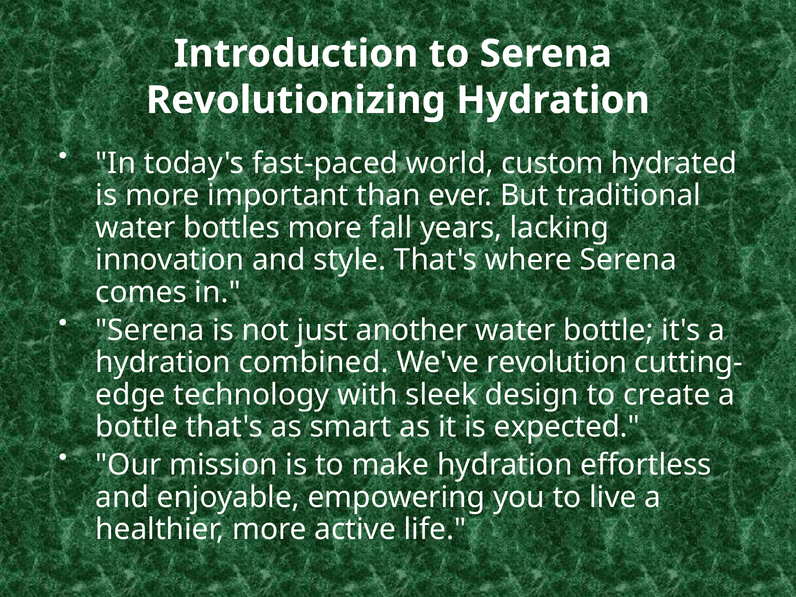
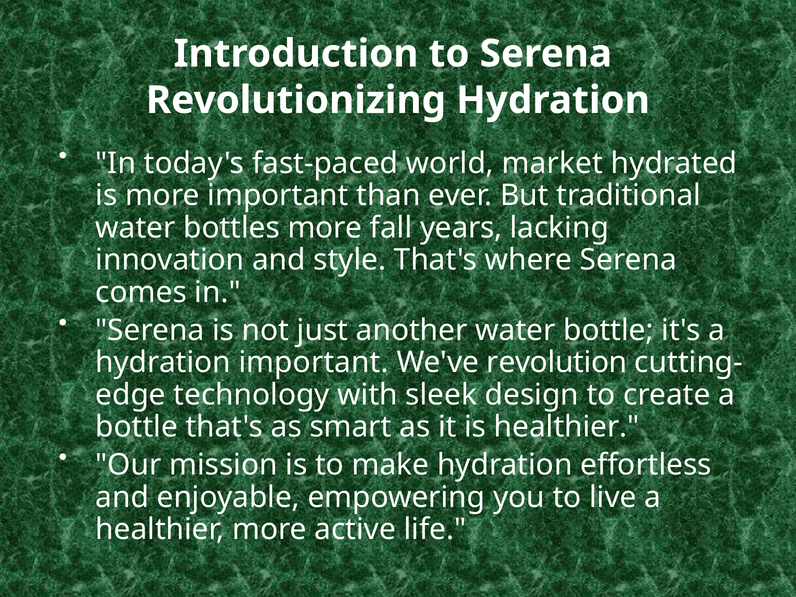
custom: custom -> market
hydration combined: combined -> important
is expected: expected -> healthier
